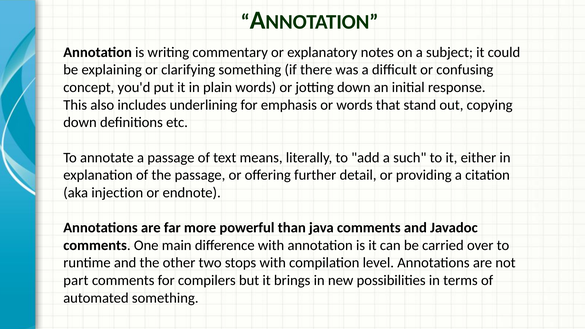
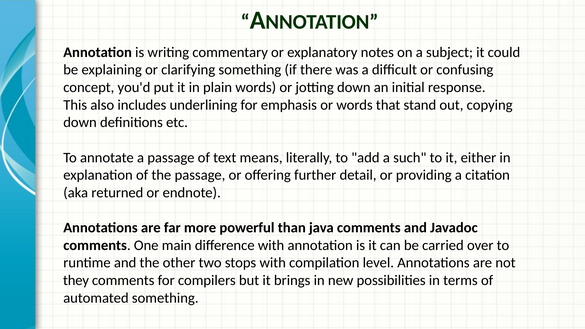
injection: injection -> returned
part: part -> they
